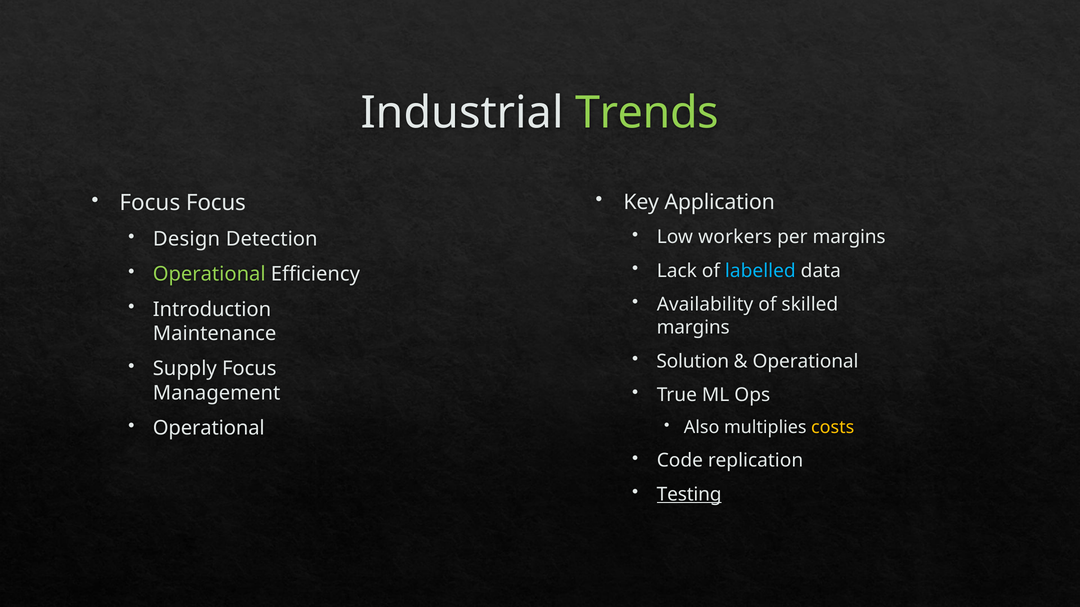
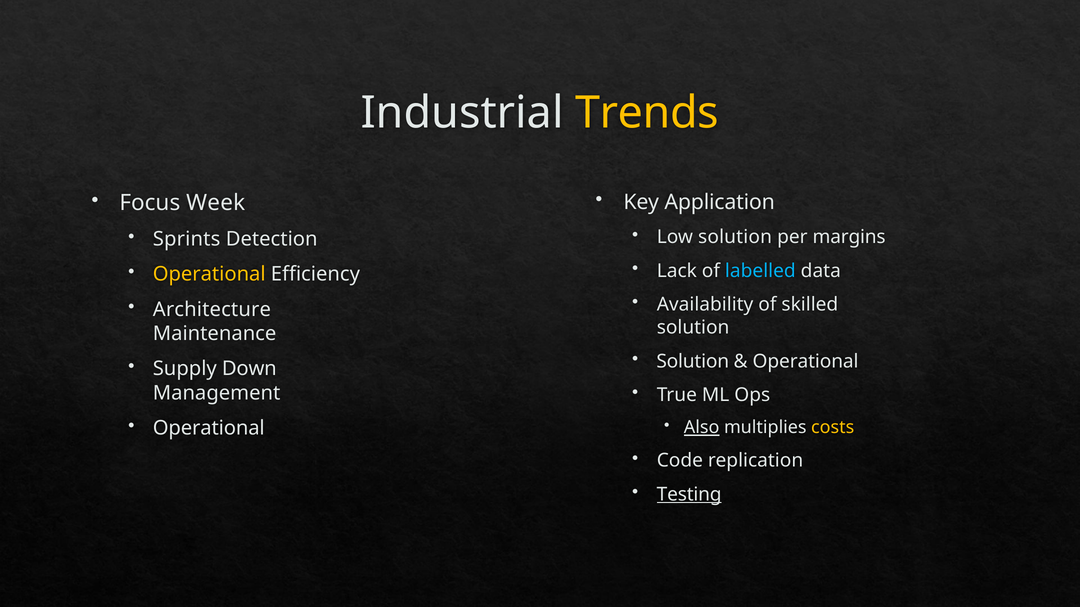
Trends colour: light green -> yellow
Focus Focus: Focus -> Week
Low workers: workers -> solution
Design: Design -> Sprints
Operational at (209, 274) colour: light green -> yellow
Introduction: Introduction -> Architecture
margins at (693, 328): margins -> solution
Supply Focus: Focus -> Down
Also underline: none -> present
